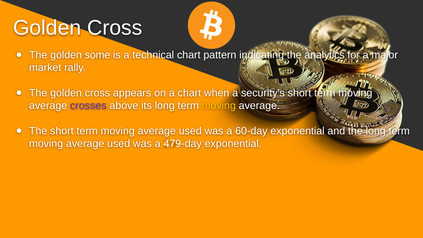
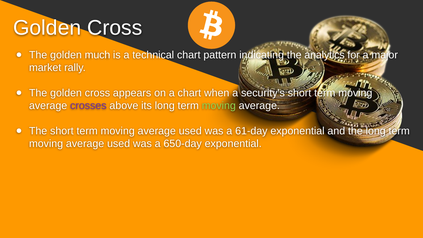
some: some -> much
moving at (219, 106) colour: yellow -> light green
60-day: 60-day -> 61-day
479-day: 479-day -> 650-day
